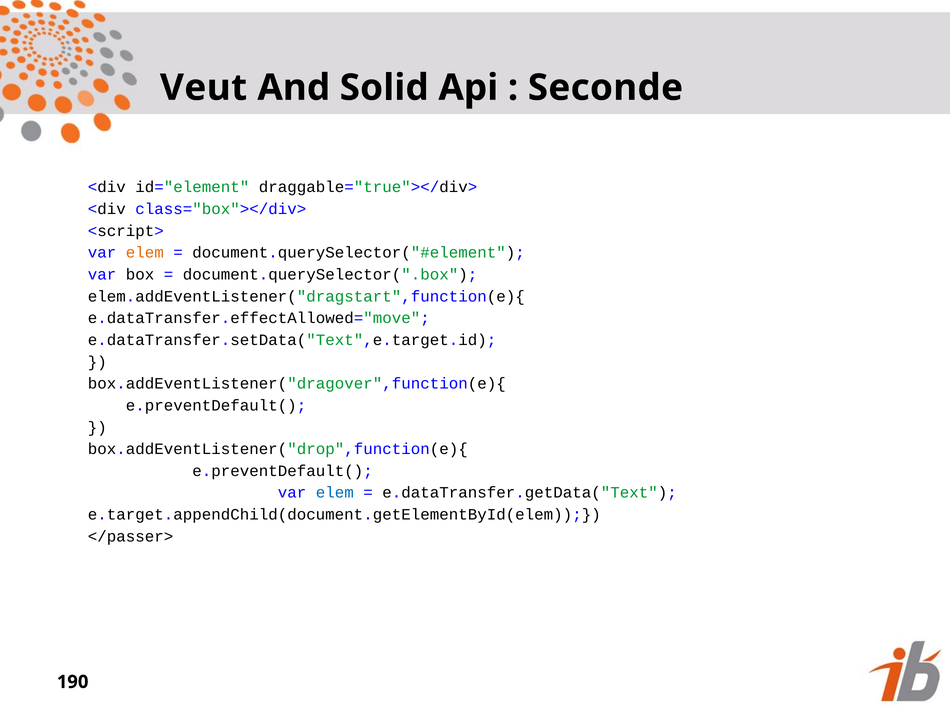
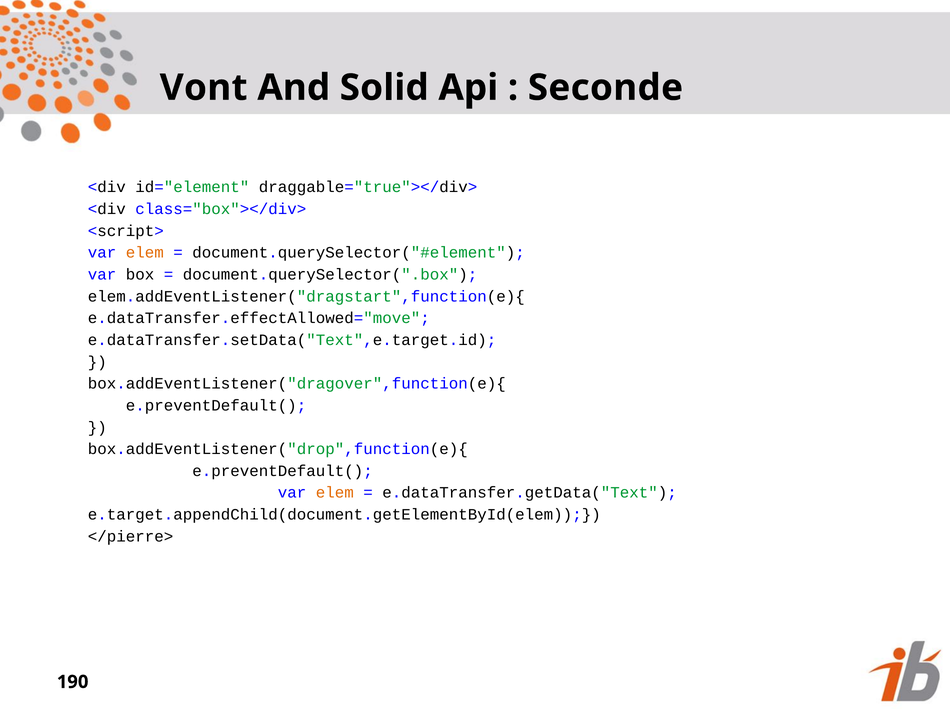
Veut: Veut -> Vont
elem at (335, 493) colour: blue -> orange
</passer>: </passer> -> </pierre>
